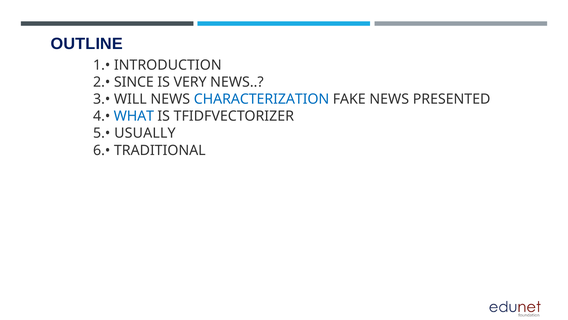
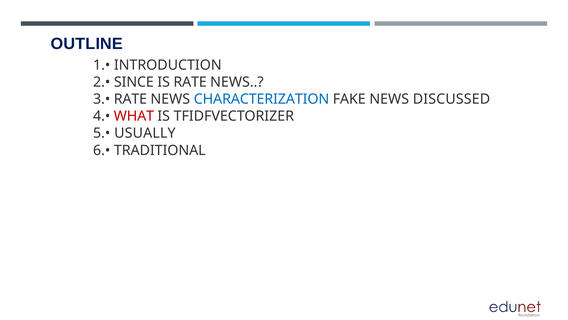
IS VERY: VERY -> RATE
WILL at (130, 99): WILL -> RATE
PRESENTED: PRESENTED -> DISCUSSED
WHAT colour: blue -> red
